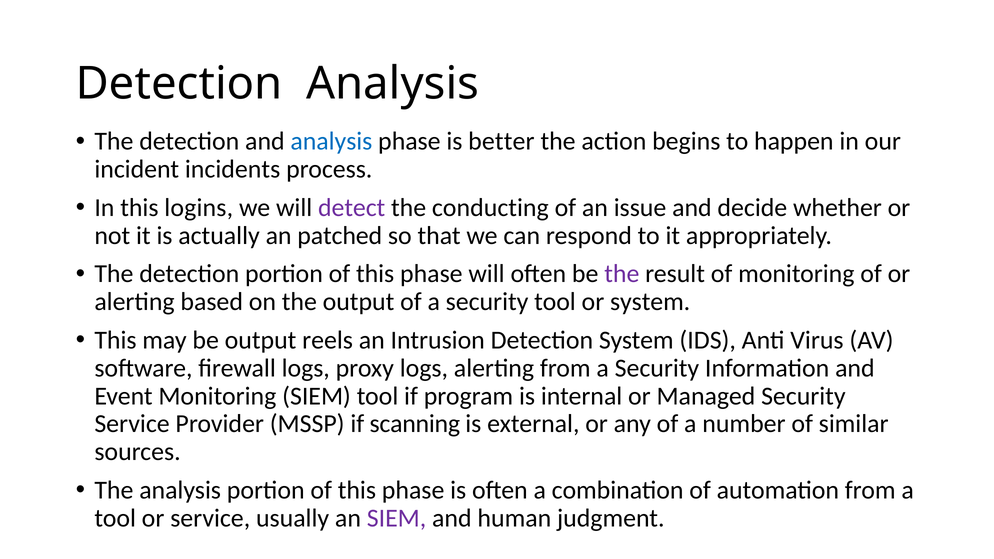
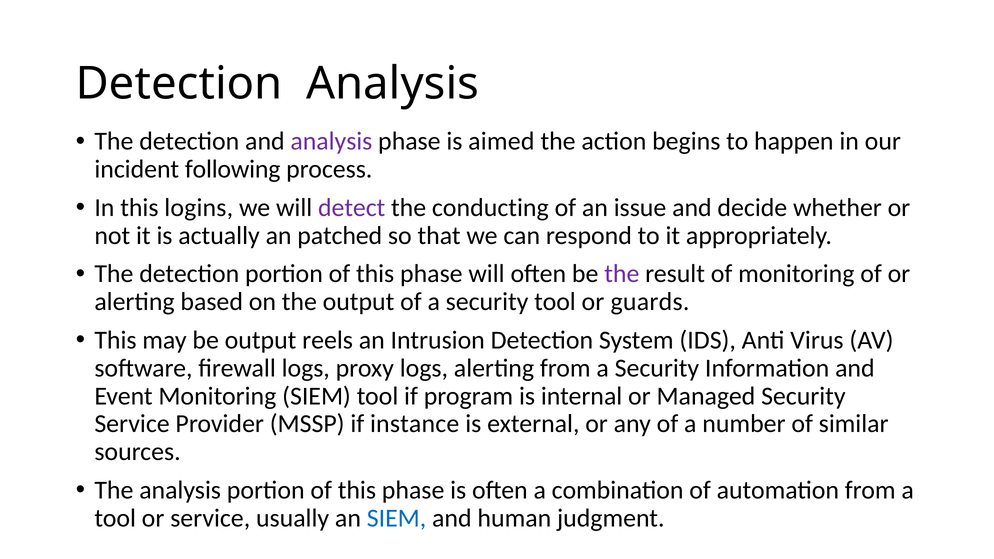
analysis at (331, 141) colour: blue -> purple
better: better -> aimed
incidents: incidents -> following
or system: system -> guards
scanning: scanning -> instance
SIEM at (397, 518) colour: purple -> blue
